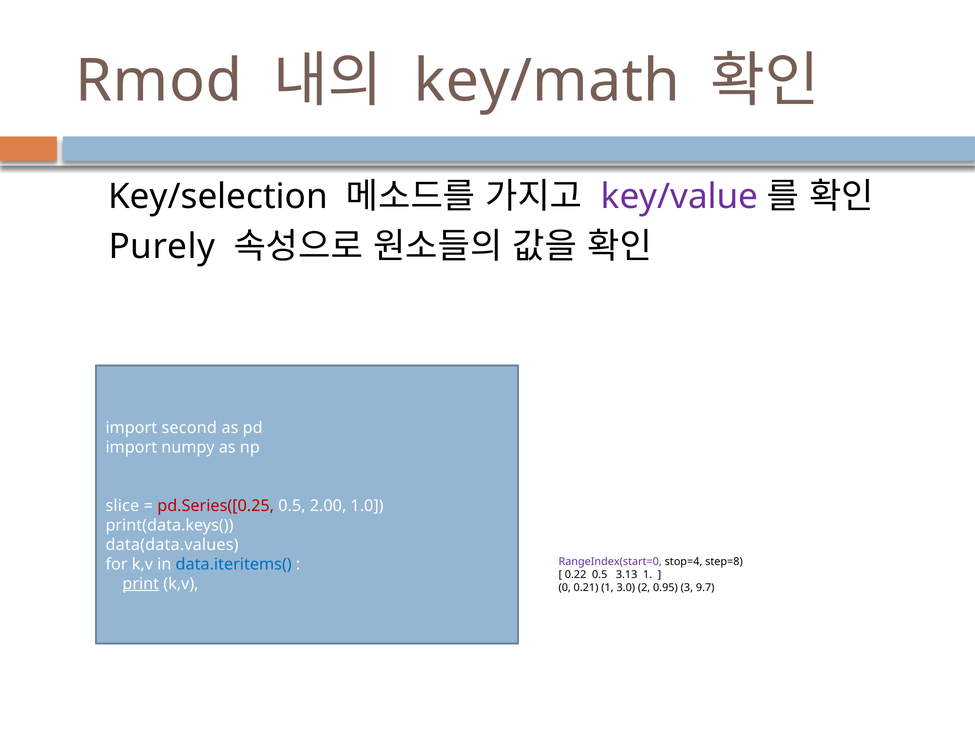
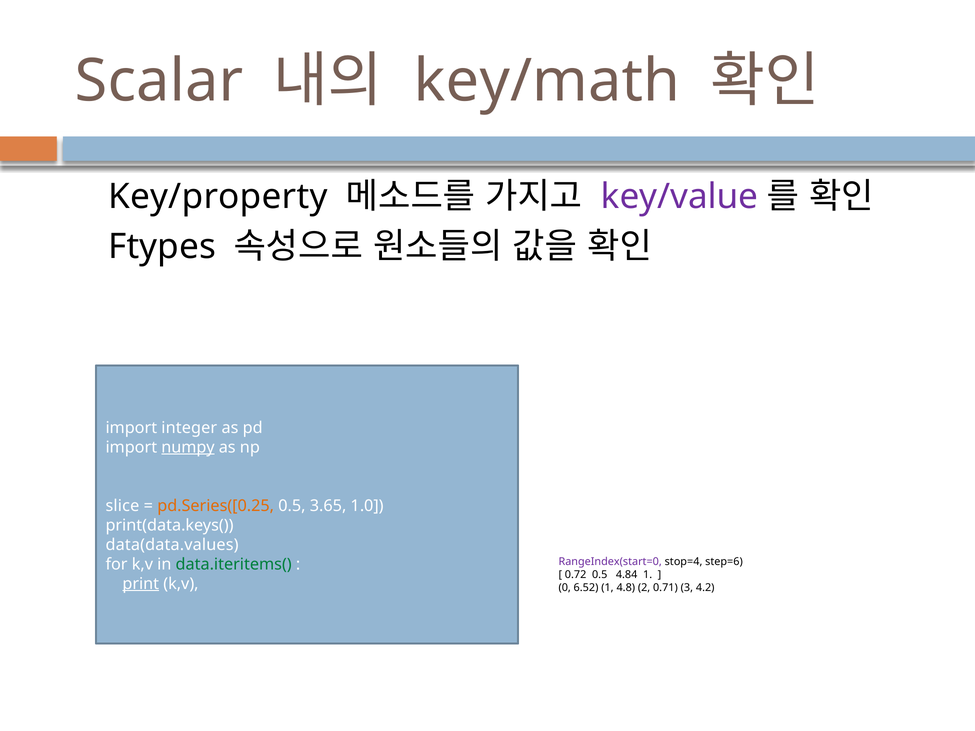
Rmod: Rmod -> Scalar
Key/selection: Key/selection -> Key/property
Purely: Purely -> Ftypes
second: second -> integer
numpy underline: none -> present
pd.Series([0.25 colour: red -> orange
2.00: 2.00 -> 3.65
step=8: step=8 -> step=6
data.iteritems( colour: blue -> green
0.22: 0.22 -> 0.72
3.13: 3.13 -> 4.84
0.21: 0.21 -> 6.52
3.0: 3.0 -> 4.8
0.95: 0.95 -> 0.71
9.7: 9.7 -> 4.2
